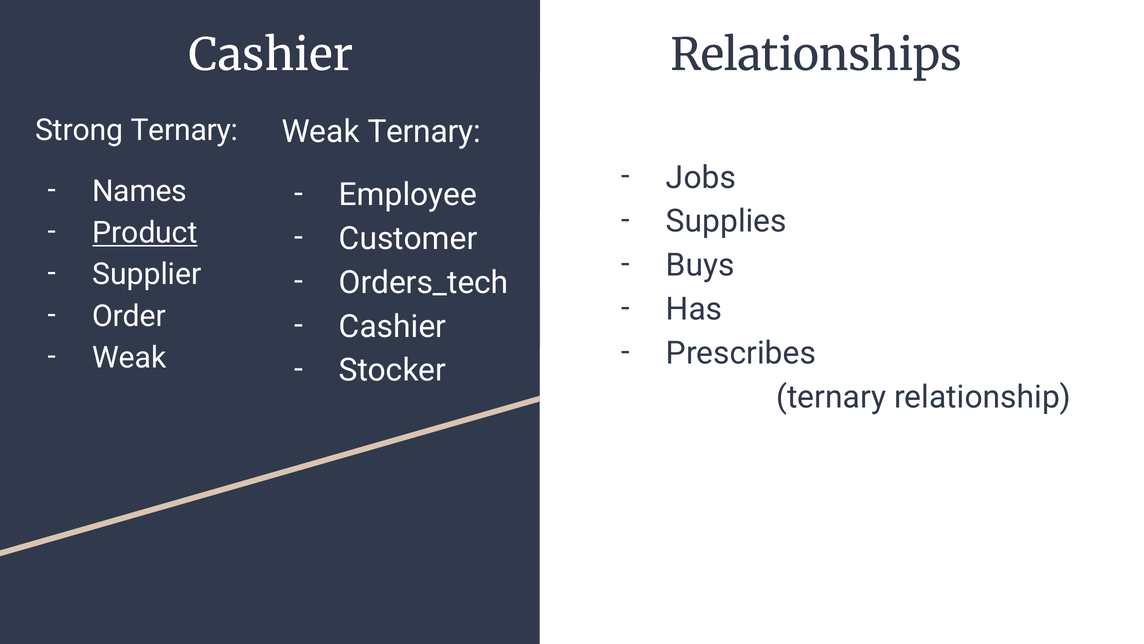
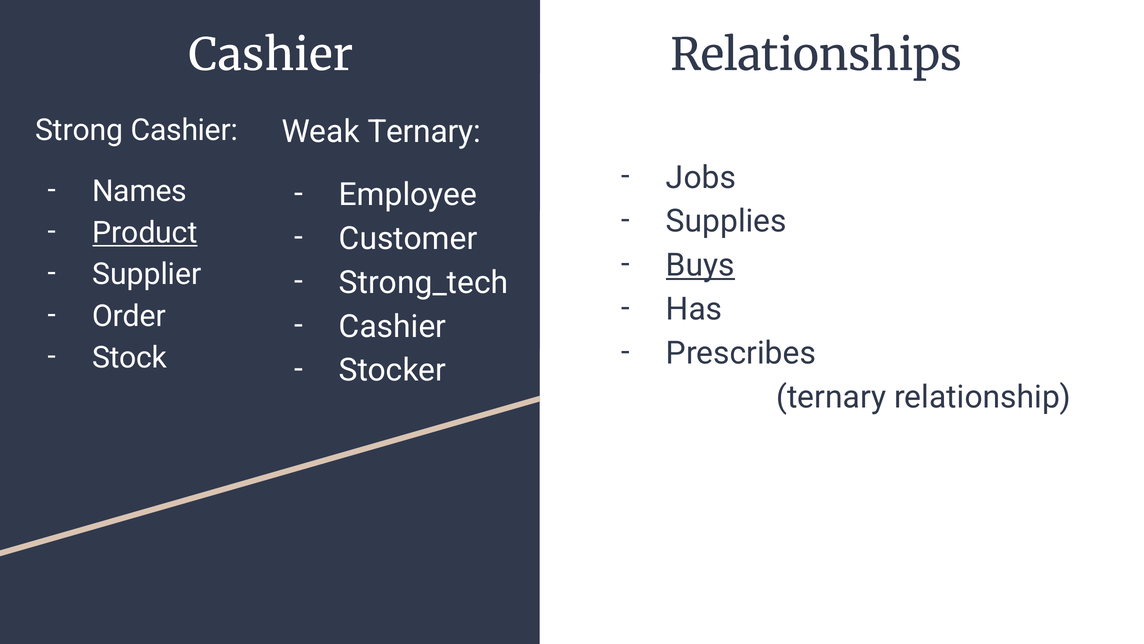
Strong Ternary: Ternary -> Cashier
Buys underline: none -> present
Orders_tech: Orders_tech -> Strong_tech
Weak at (129, 358): Weak -> Stock
